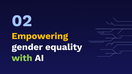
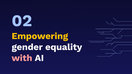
with colour: light green -> pink
